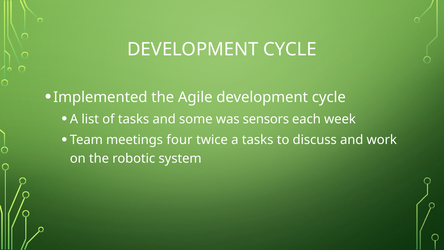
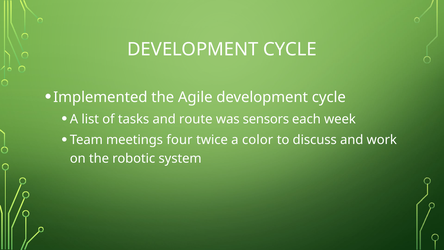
some: some -> route
a tasks: tasks -> color
